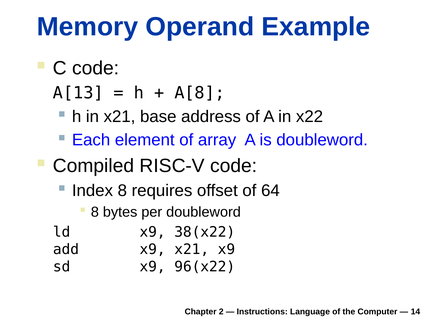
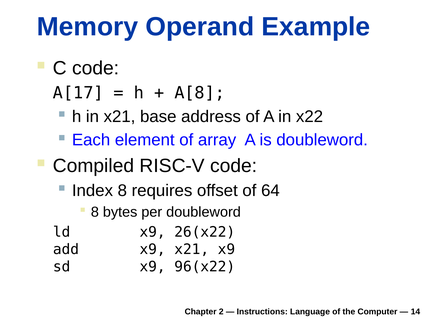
A[13: A[13 -> A[17
38(x22: 38(x22 -> 26(x22
